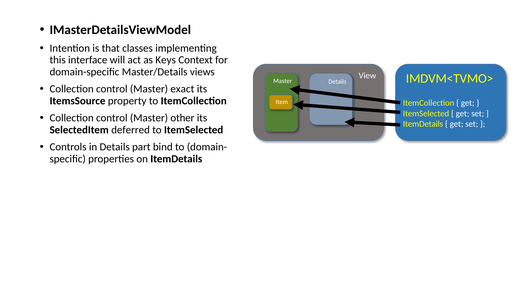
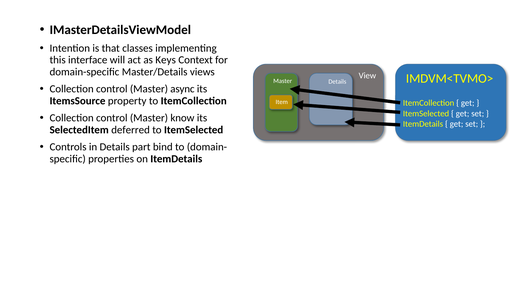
exact: exact -> async
other: other -> know
